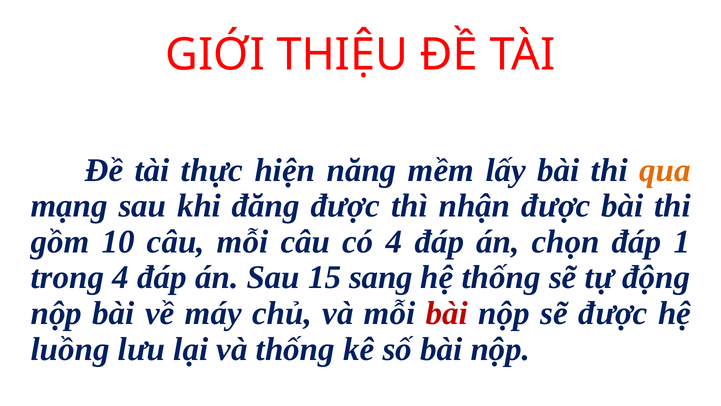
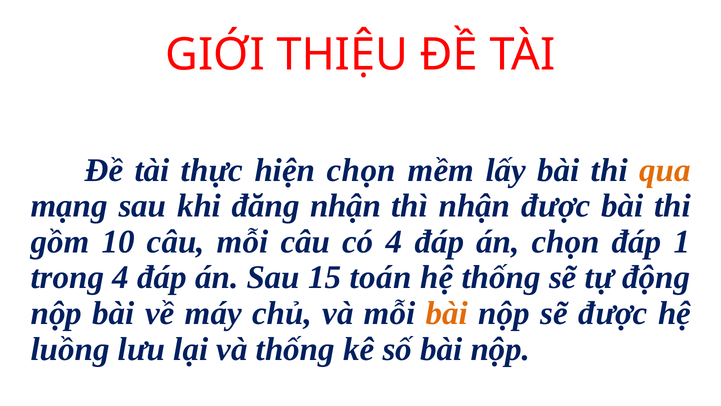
hiện năng: năng -> chọn
đăng được: được -> nhận
sang: sang -> toán
bài at (447, 313) colour: red -> orange
